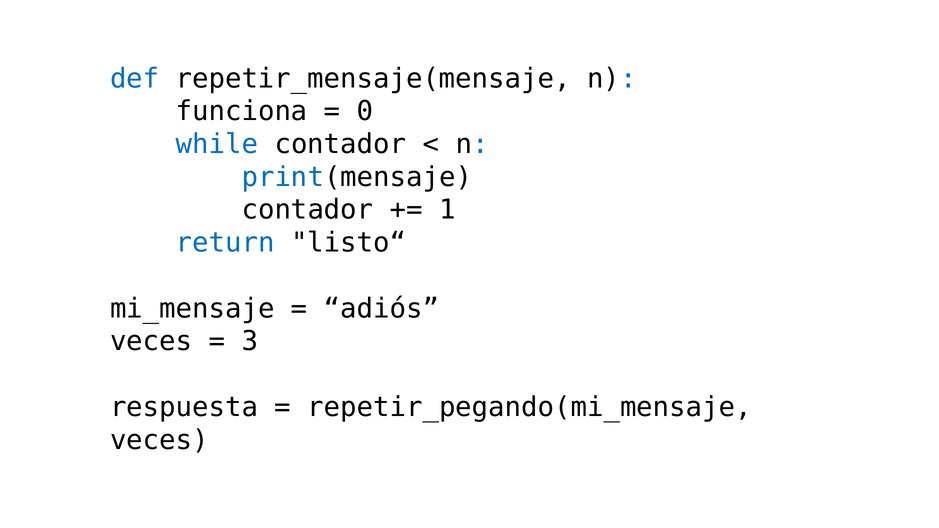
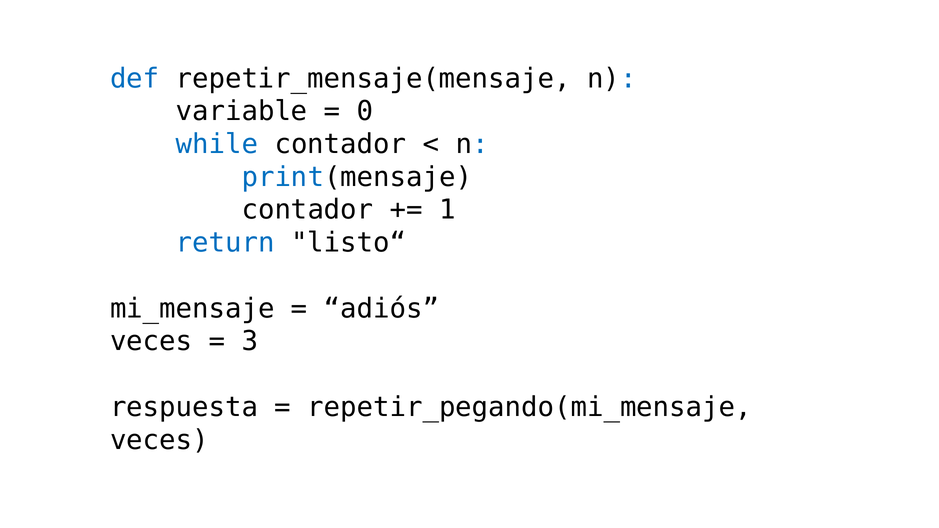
funciona: funciona -> variable
